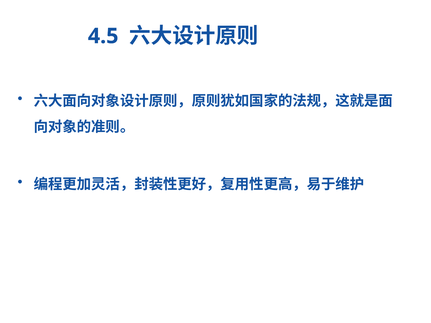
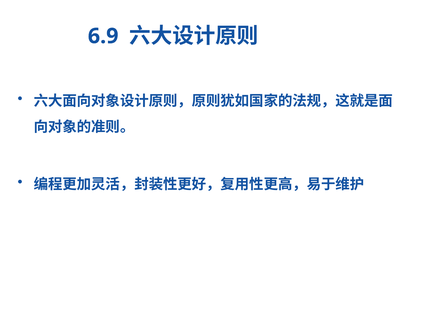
4.5: 4.5 -> 6.9
